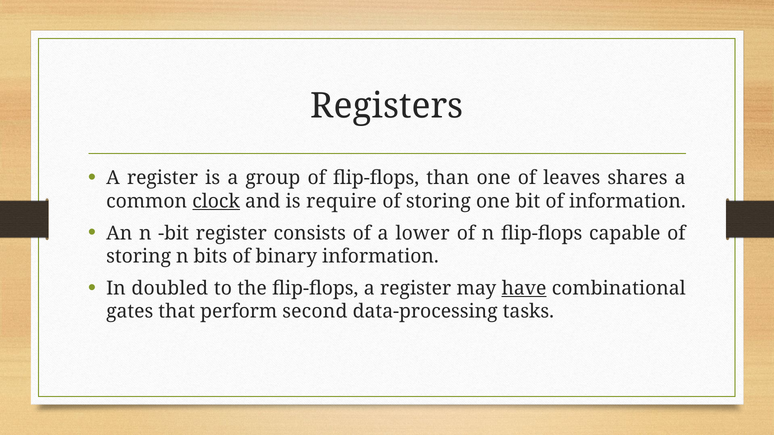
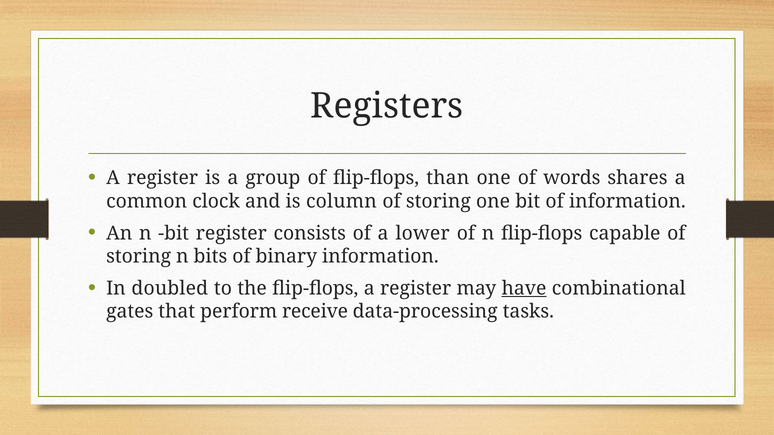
leaves: leaves -> words
clock underline: present -> none
require: require -> column
second: second -> receive
